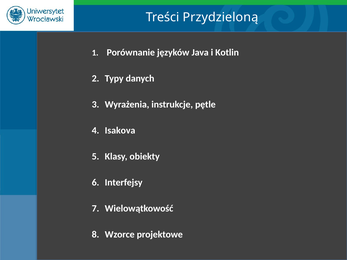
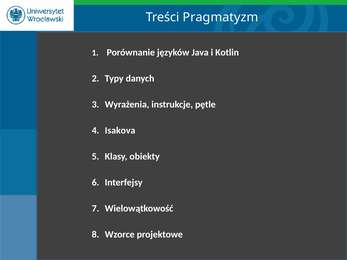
Przydzieloną: Przydzieloną -> Pragmatyzm
